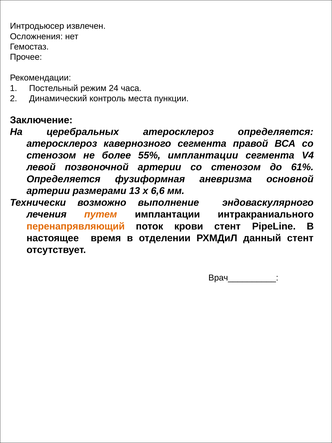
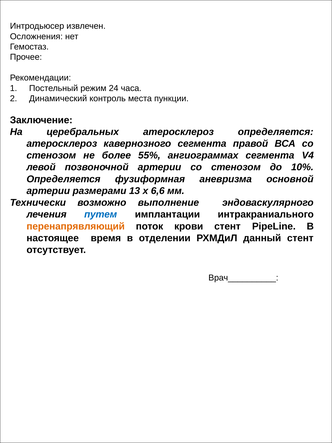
55% имплантации: имплантации -> ангиограммах
61%: 61% -> 10%
путем colour: orange -> blue
